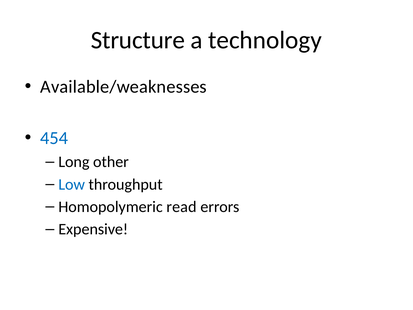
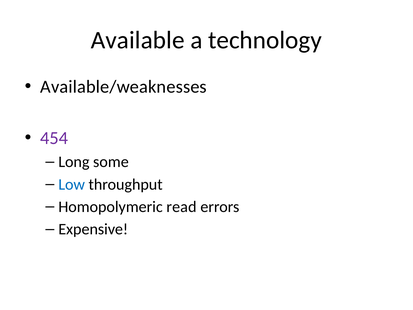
Structure: Structure -> Available
454 colour: blue -> purple
other: other -> some
